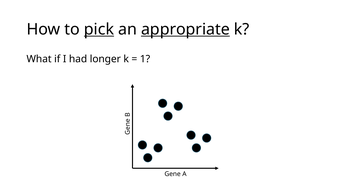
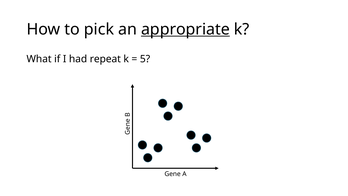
pick underline: present -> none
longer: longer -> repeat
1: 1 -> 5
